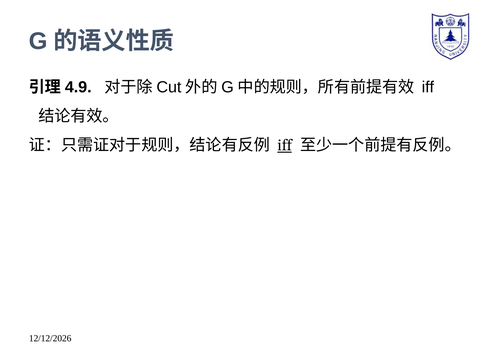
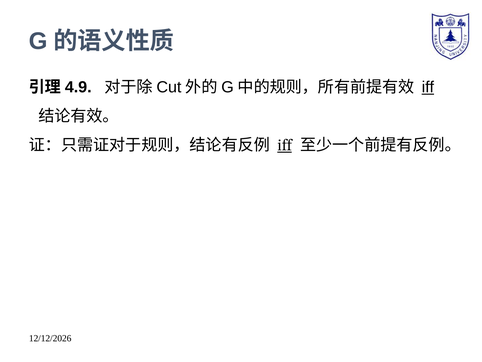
iff at (428, 87) underline: none -> present
